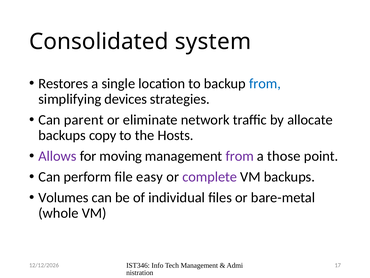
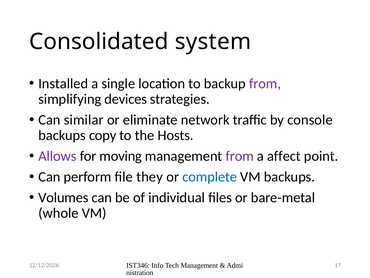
Restores: Restores -> Installed
from at (265, 83) colour: blue -> purple
parent: parent -> similar
allocate: allocate -> console
those: those -> affect
easy: easy -> they
complete colour: purple -> blue
